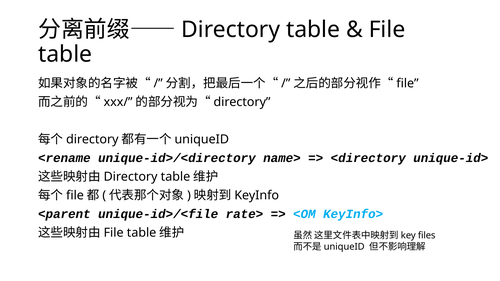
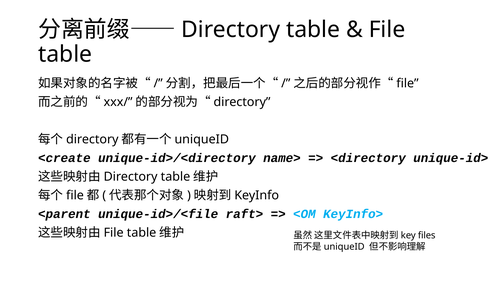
<rename: <rename -> <create
rate>: rate> -> raft>
